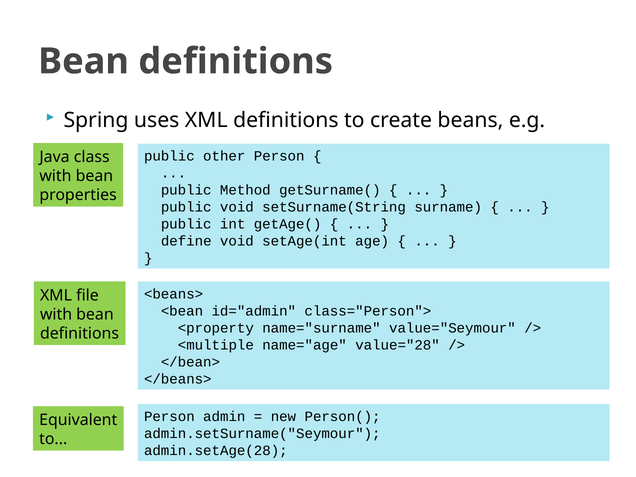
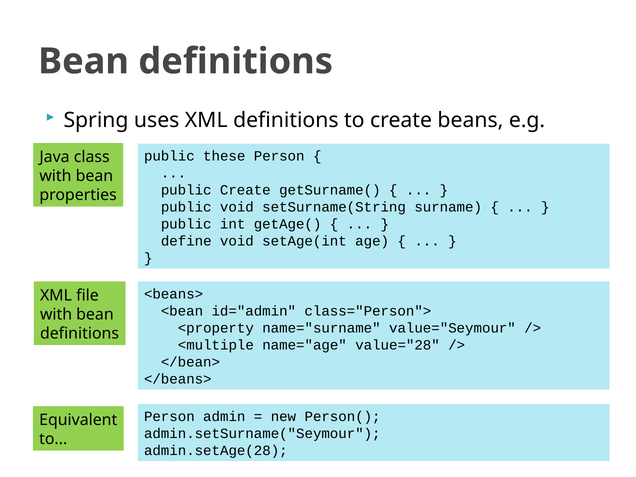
other: other -> these
public Method: Method -> Create
